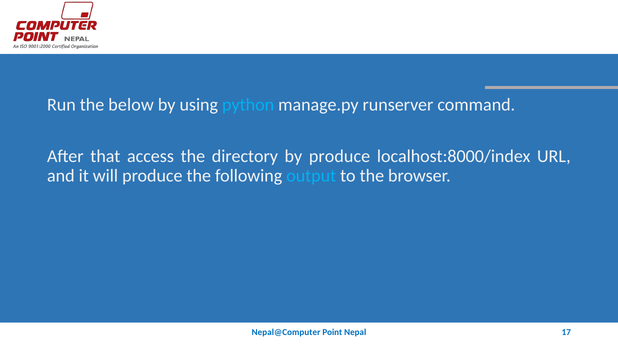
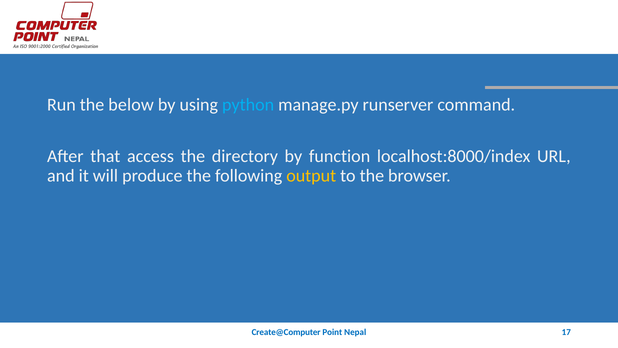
by produce: produce -> function
output colour: light blue -> yellow
Nepal@Computer: Nepal@Computer -> Create@Computer
